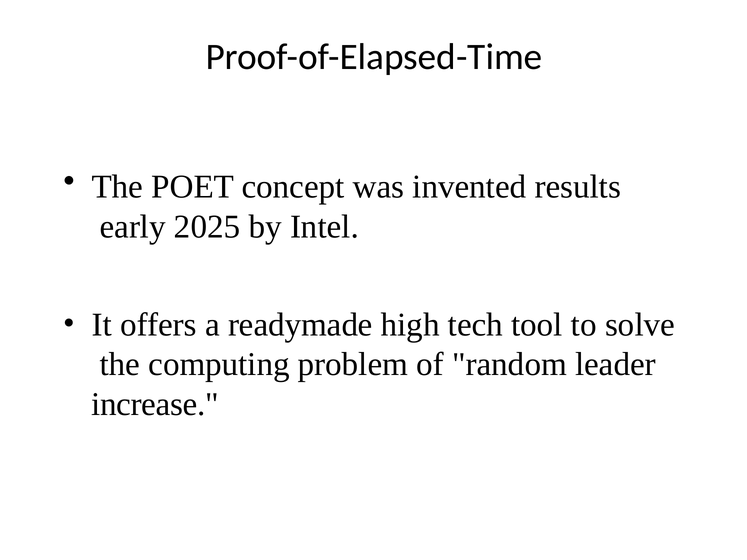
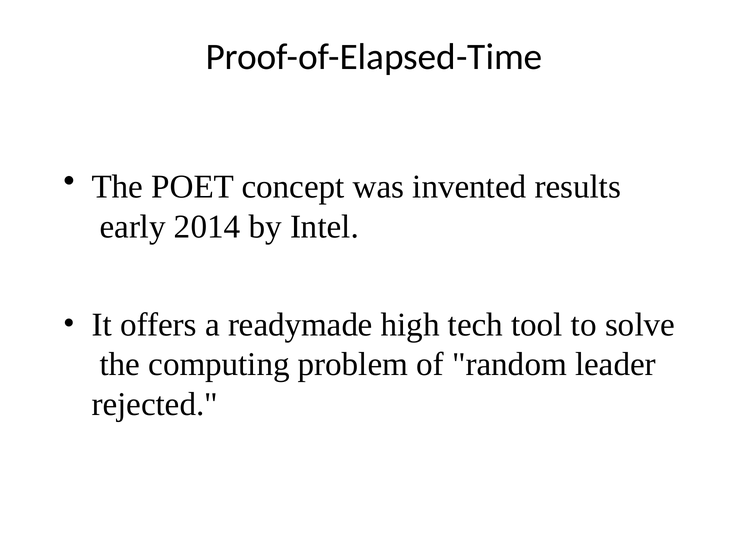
2025: 2025 -> 2014
increase: increase -> rejected
